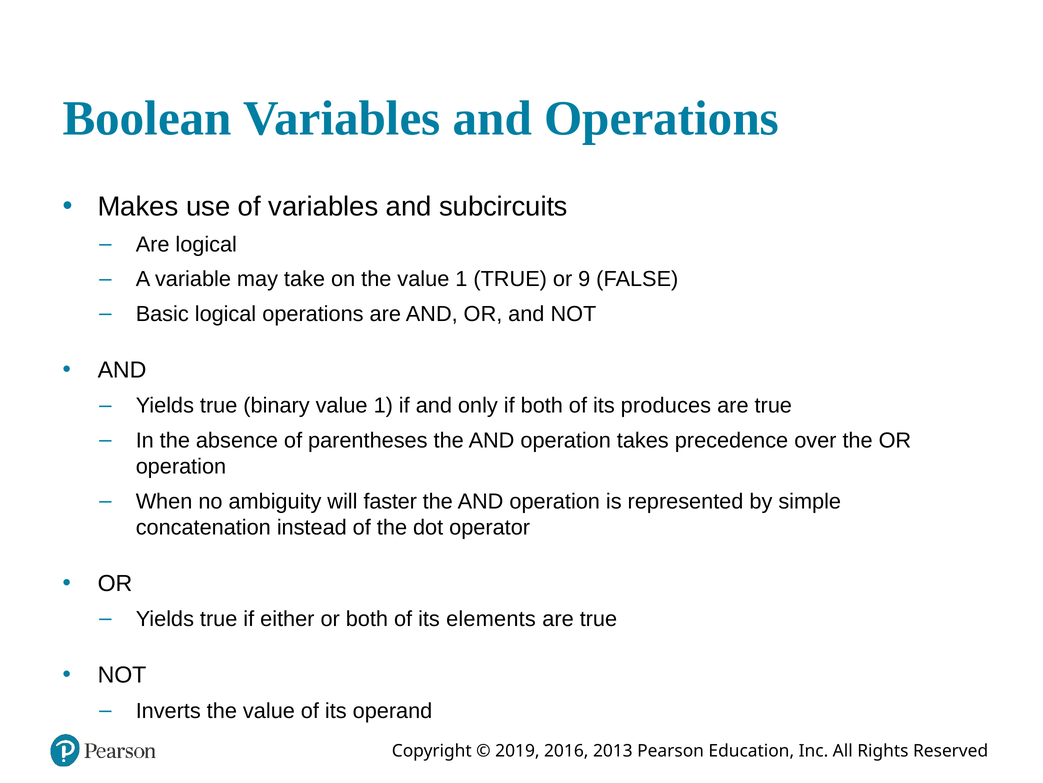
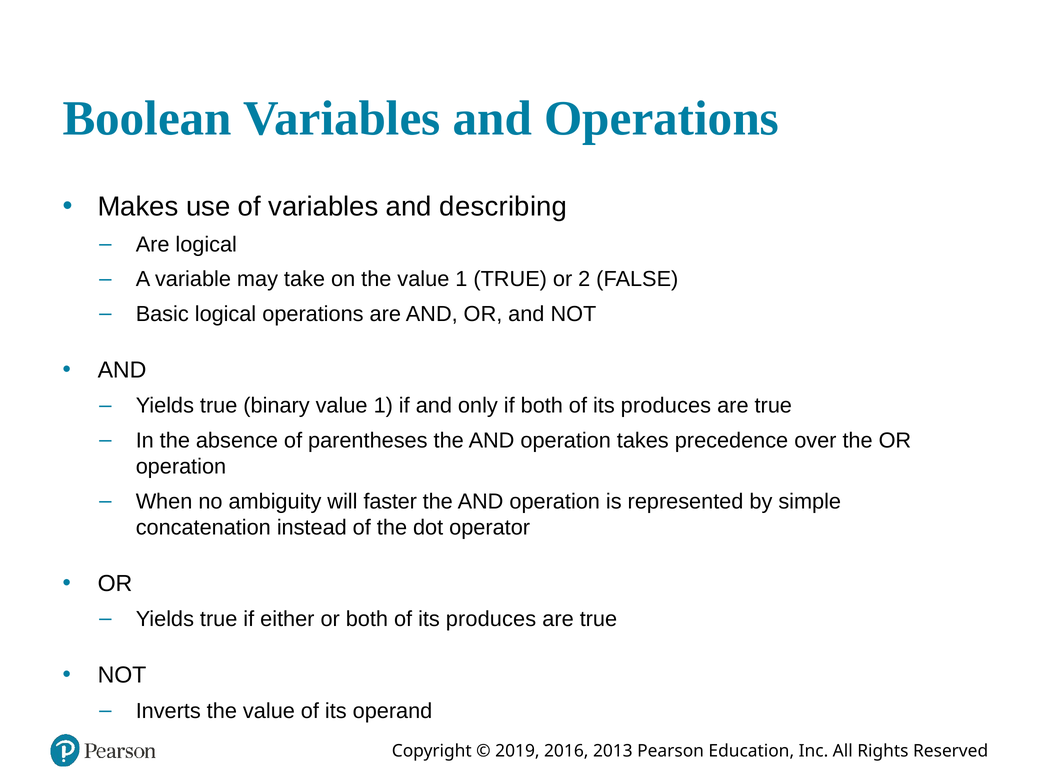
subcircuits: subcircuits -> describing
9: 9 -> 2
elements at (491, 619): elements -> produces
